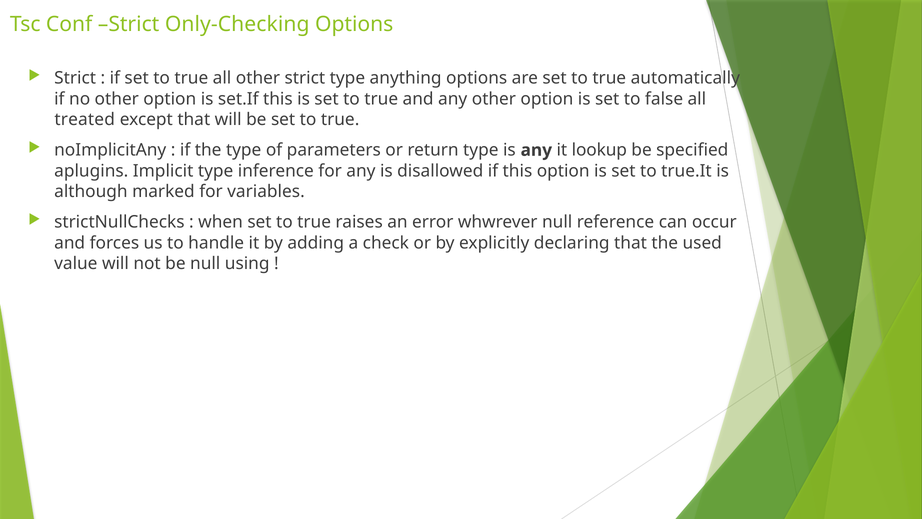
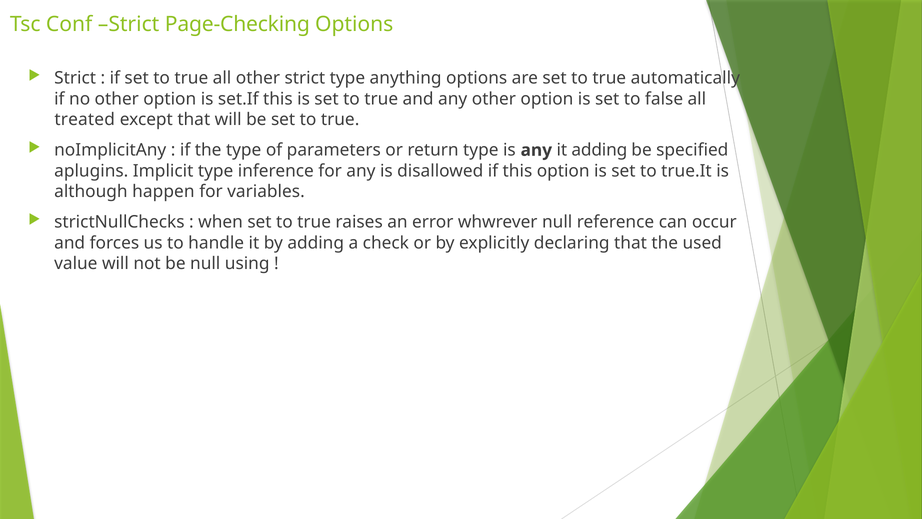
Only-Checking: Only-Checking -> Page-Checking
it lookup: lookup -> adding
marked: marked -> happen
